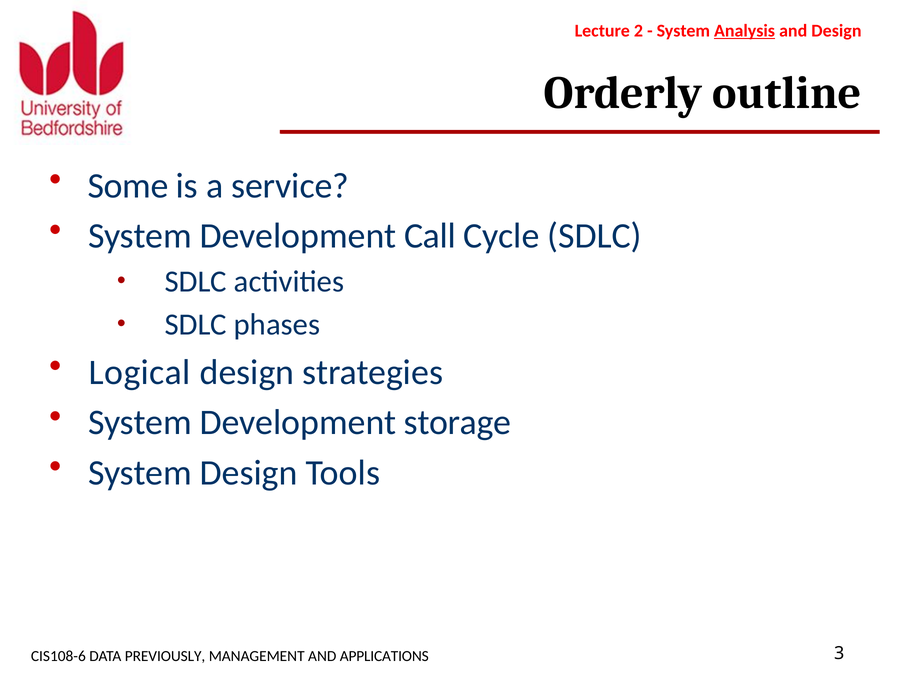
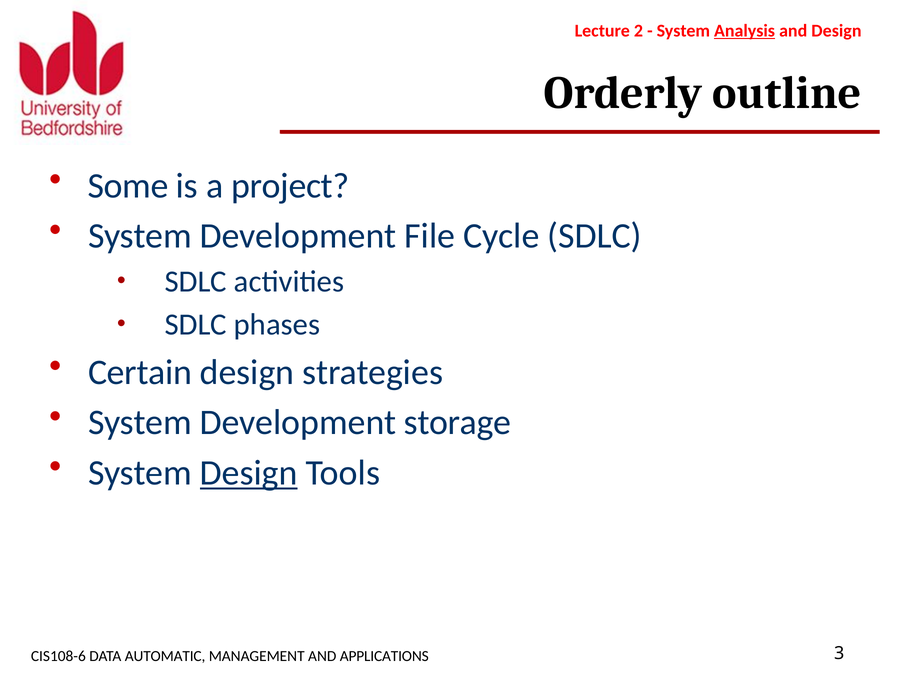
service: service -> project
Call: Call -> File
Logical: Logical -> Certain
Design at (249, 473) underline: none -> present
PREVIOUSLY: PREVIOUSLY -> AUTOMATIC
